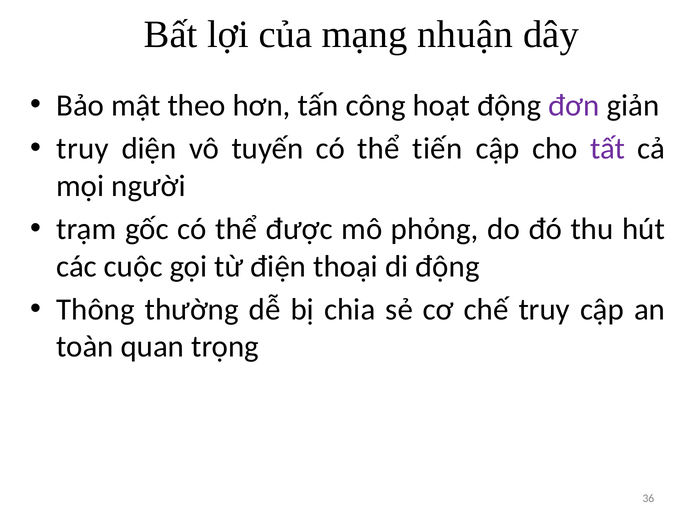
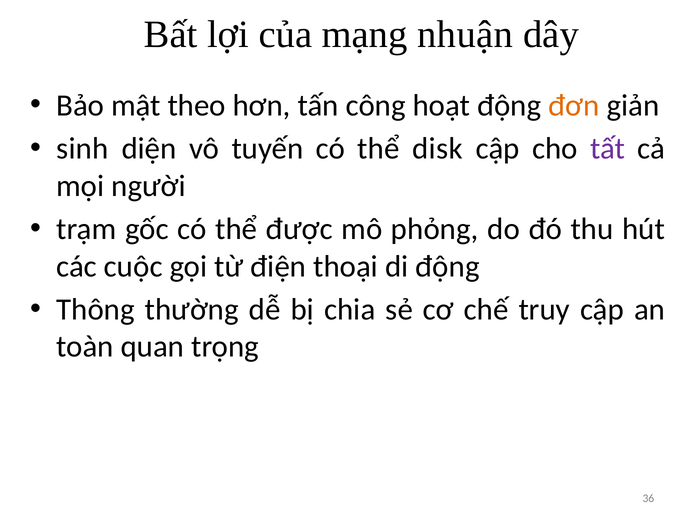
đơn colour: purple -> orange
truy at (82, 149): truy -> sinh
tiến: tiến -> disk
